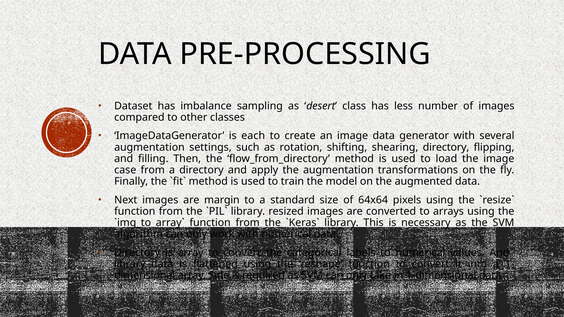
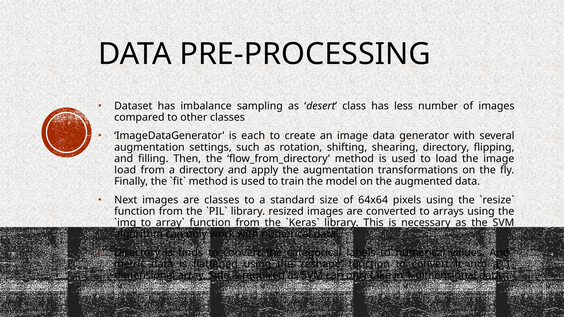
case at (125, 170): case -> load
are margin: margin -> classes
is array: array -> finds
library at (130, 264): library -> metric
